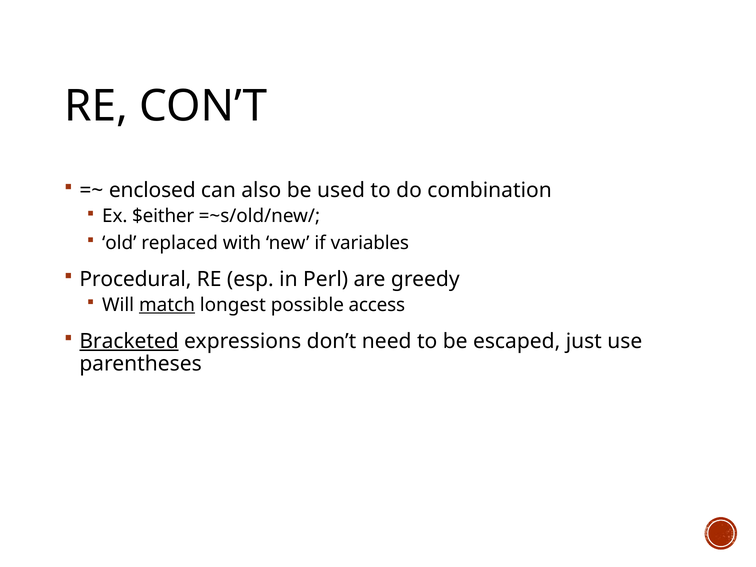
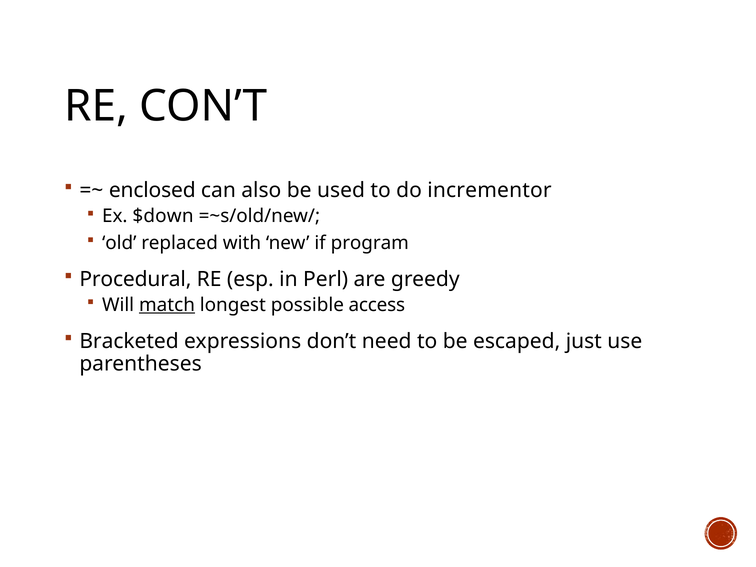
combination: combination -> incrementor
$either: $either -> $down
variables: variables -> program
Bracketed underline: present -> none
